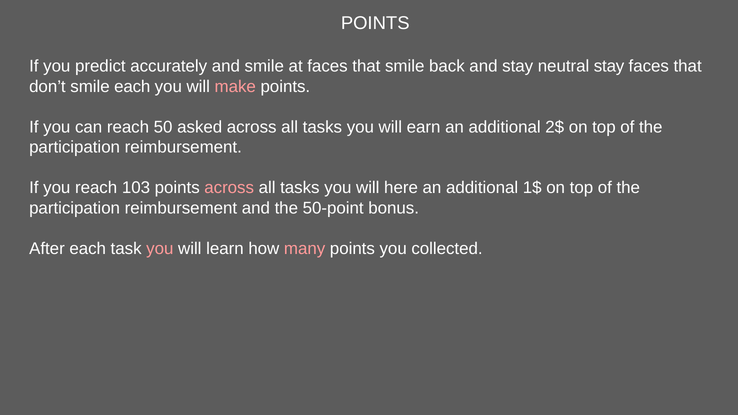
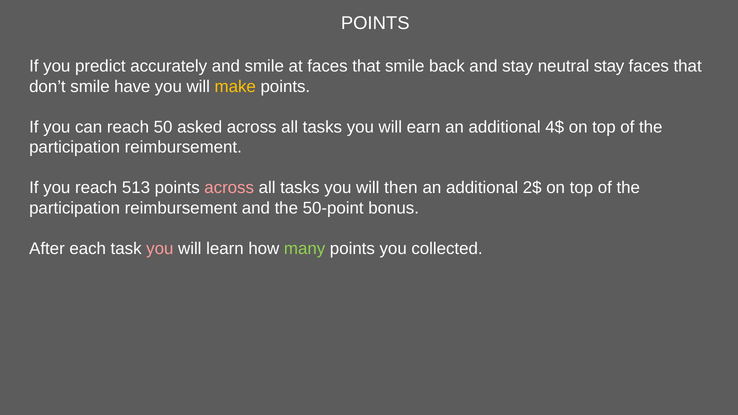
smile each: each -> have
make colour: pink -> yellow
2$: 2$ -> 4$
103: 103 -> 513
here: here -> then
1$: 1$ -> 2$
many colour: pink -> light green
